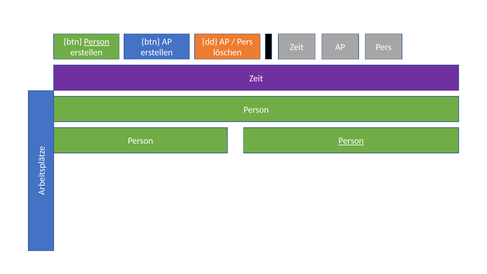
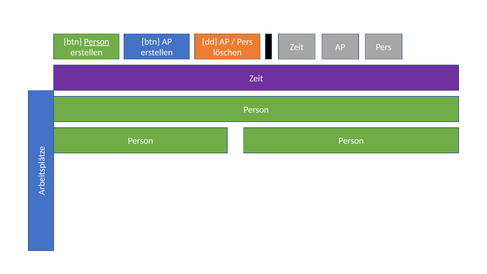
Person at (351, 141) underline: present -> none
